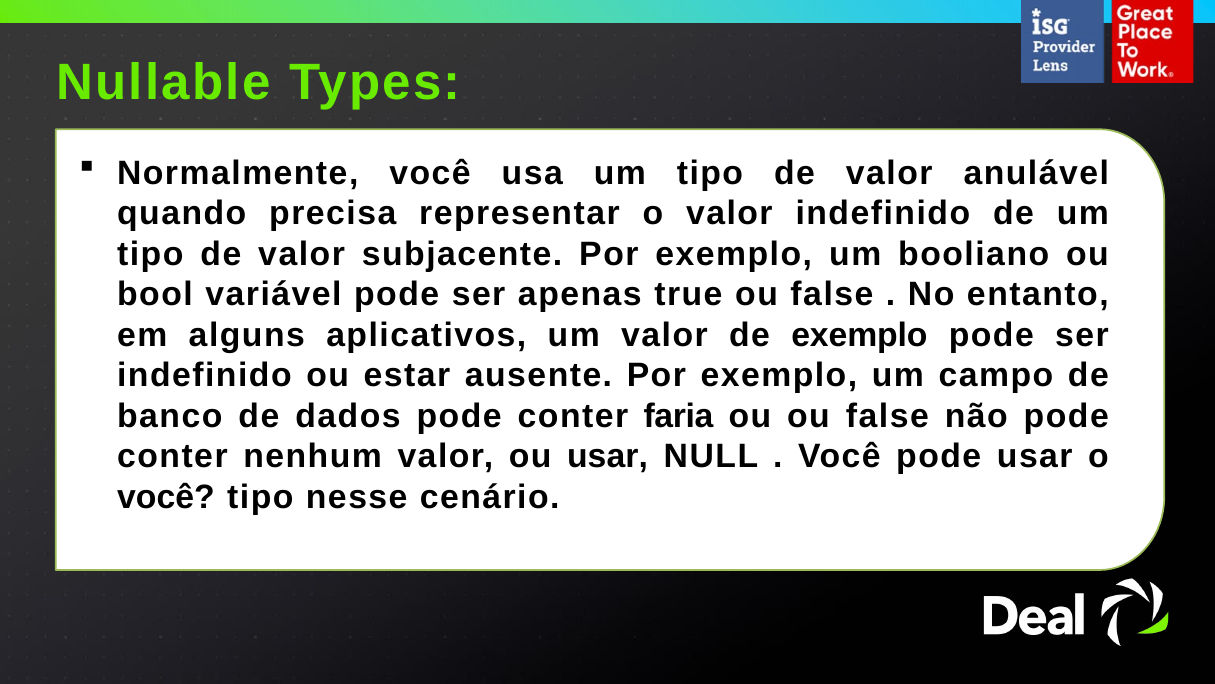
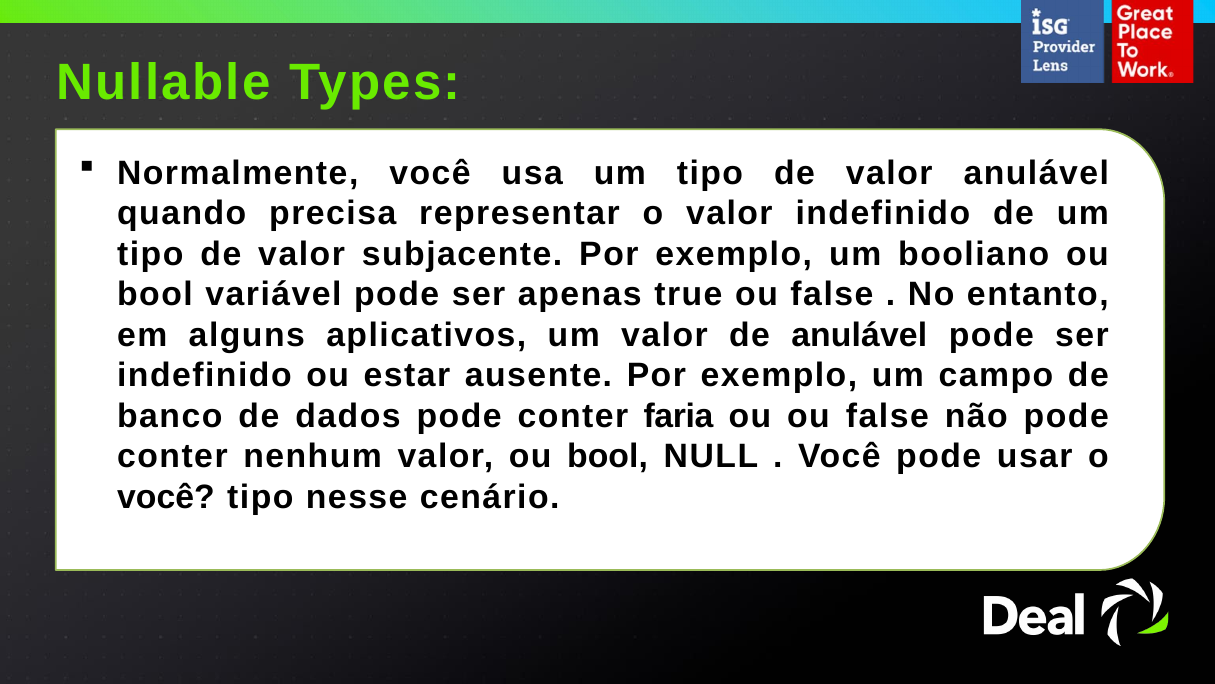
de exemplo: exemplo -> anulável
valor ou usar: usar -> bool
